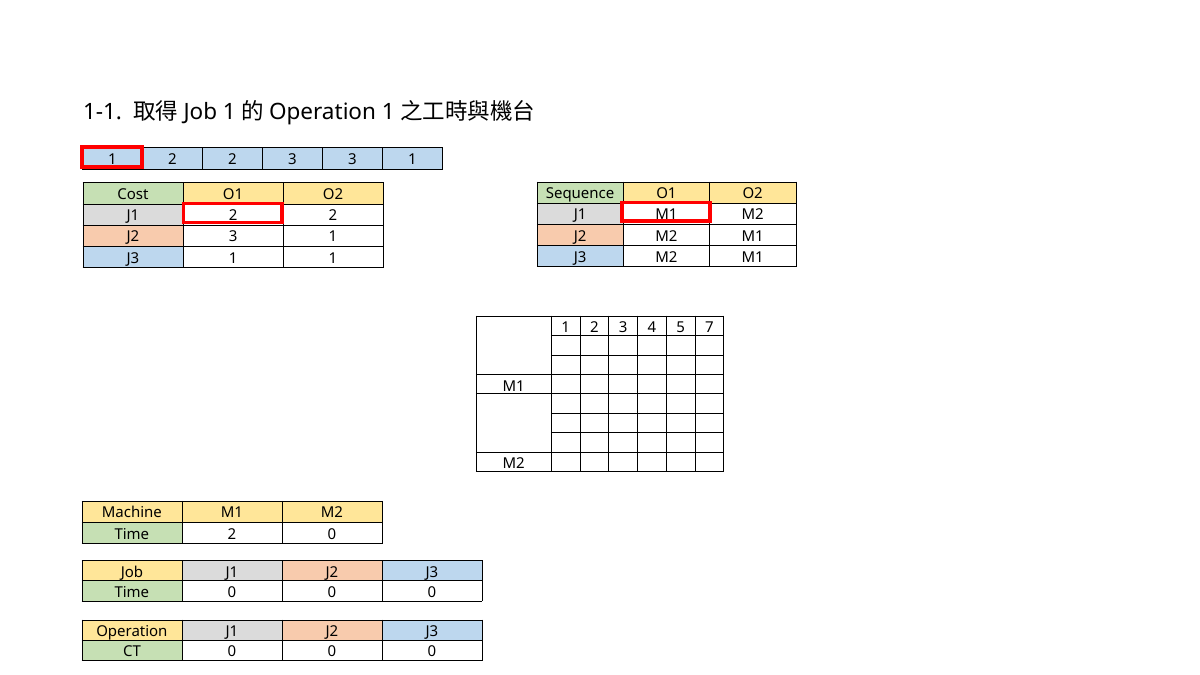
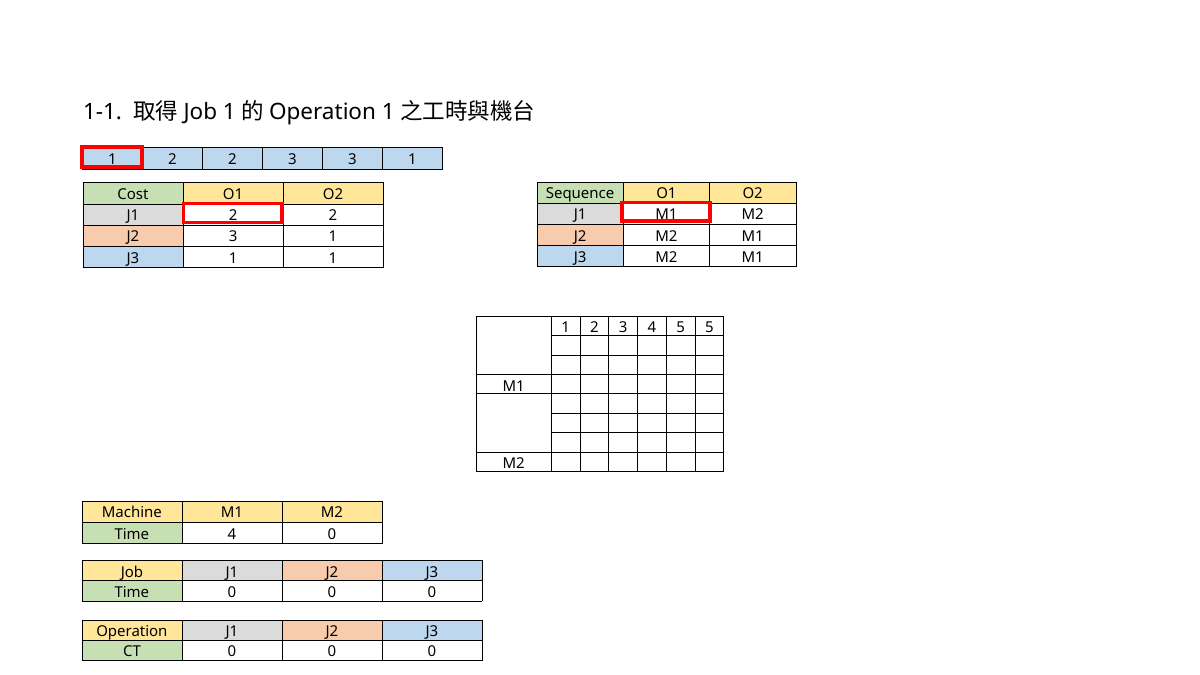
5 7: 7 -> 5
Time 2: 2 -> 4
